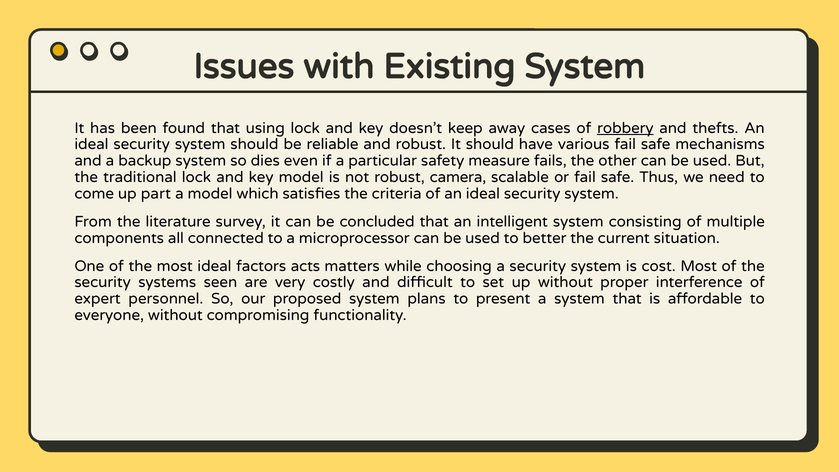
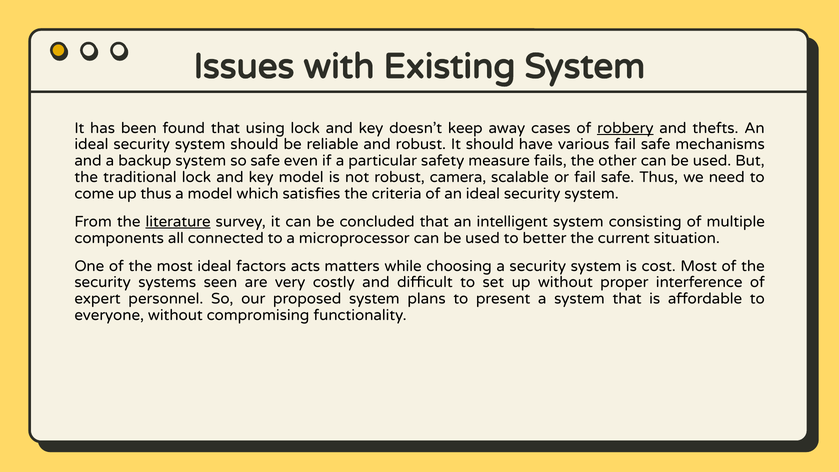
so dies: dies -> safe
up part: part -> thus
literature underline: none -> present
